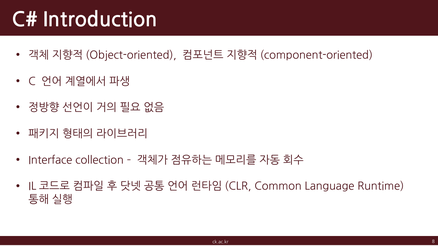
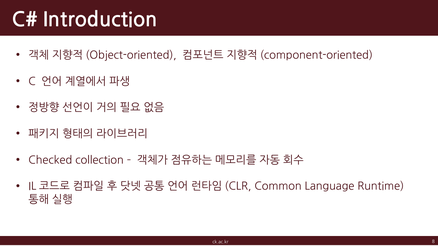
Interface: Interface -> Checked
